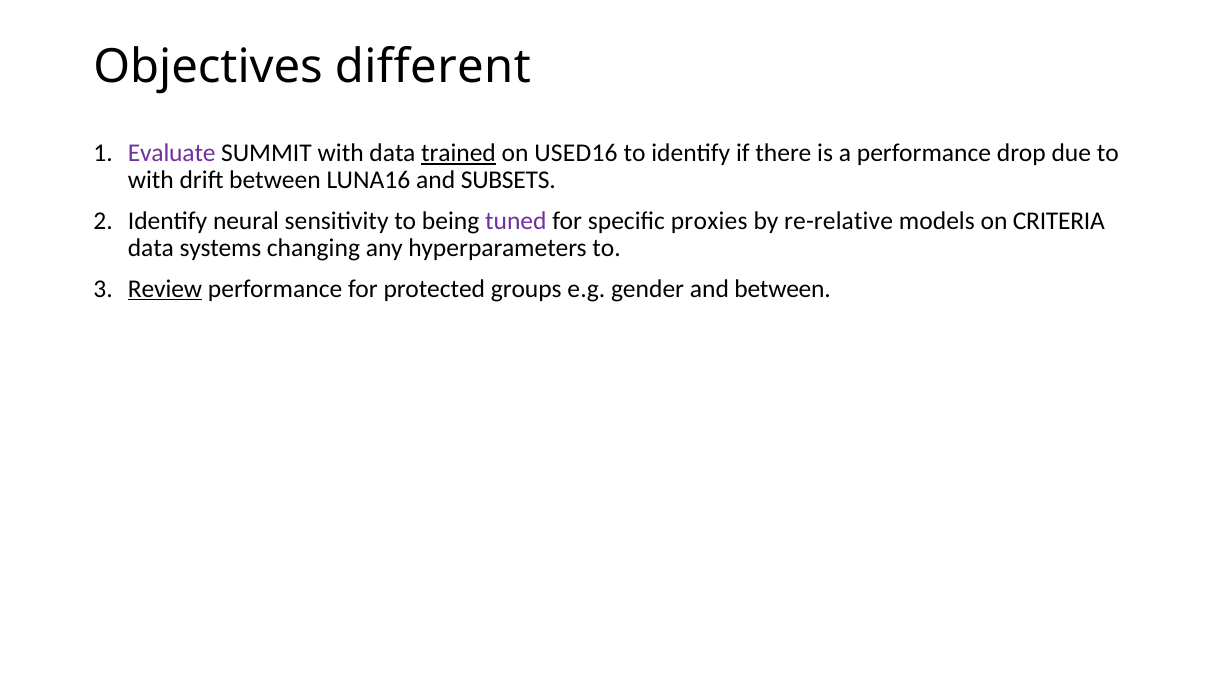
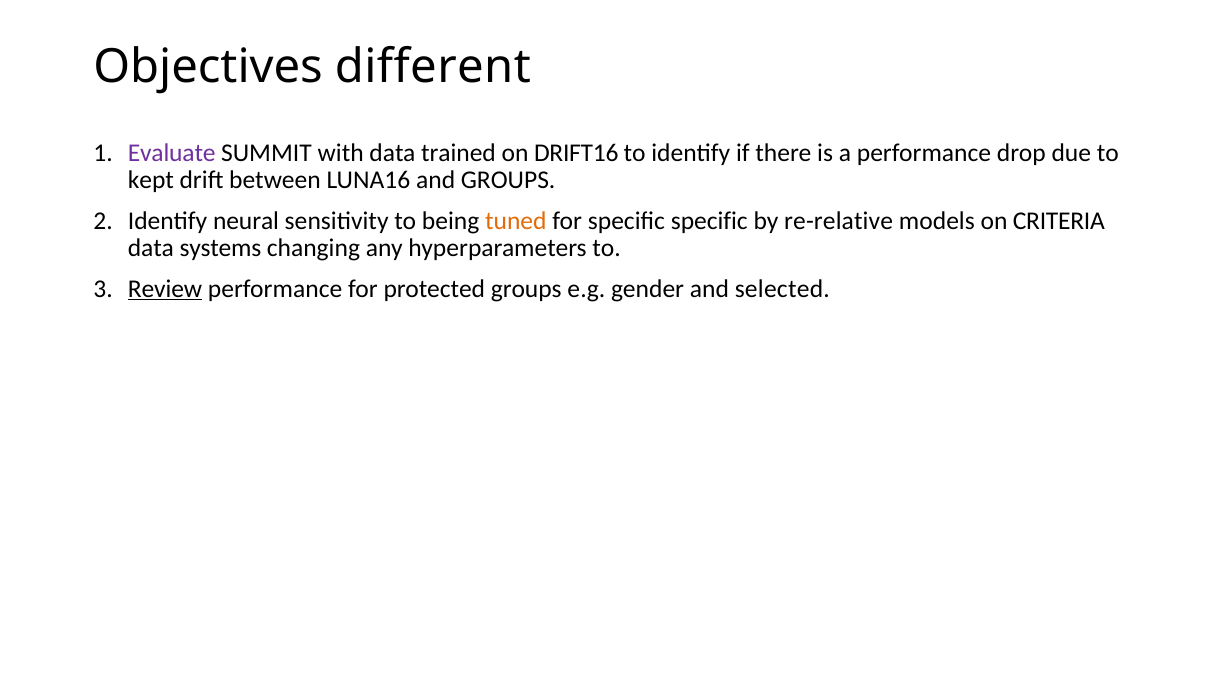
trained underline: present -> none
USED16: USED16 -> DRIFT16
with at (151, 180): with -> kept
and SUBSETS: SUBSETS -> GROUPS
tuned colour: purple -> orange
specific proxies: proxies -> specific
and between: between -> selected
